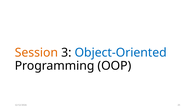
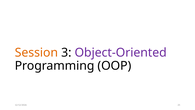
Object-Oriented colour: blue -> purple
